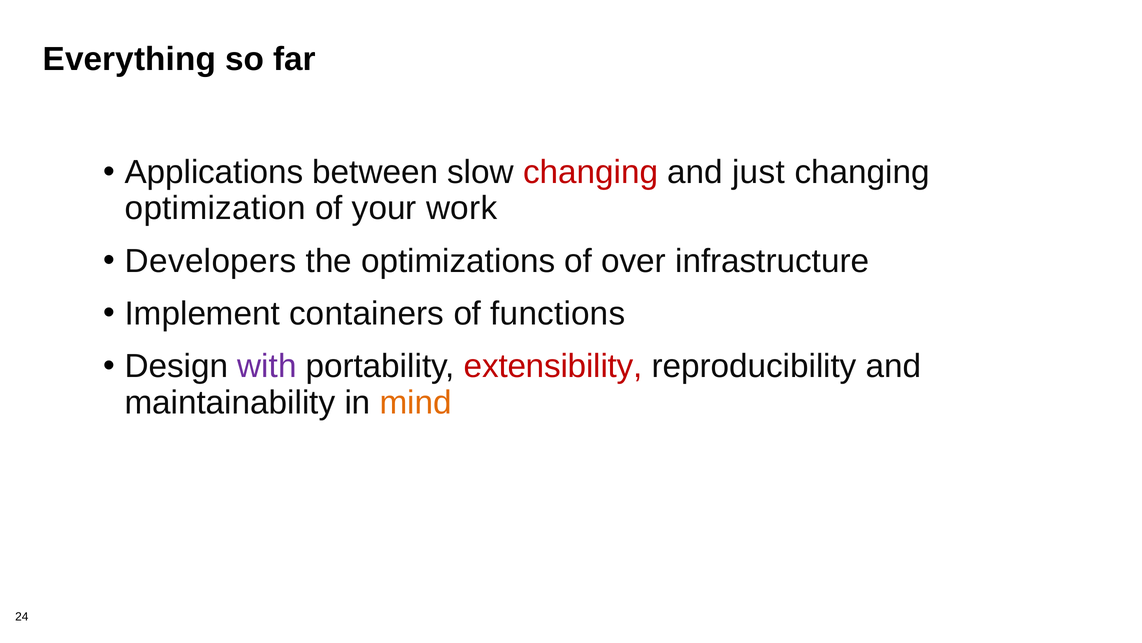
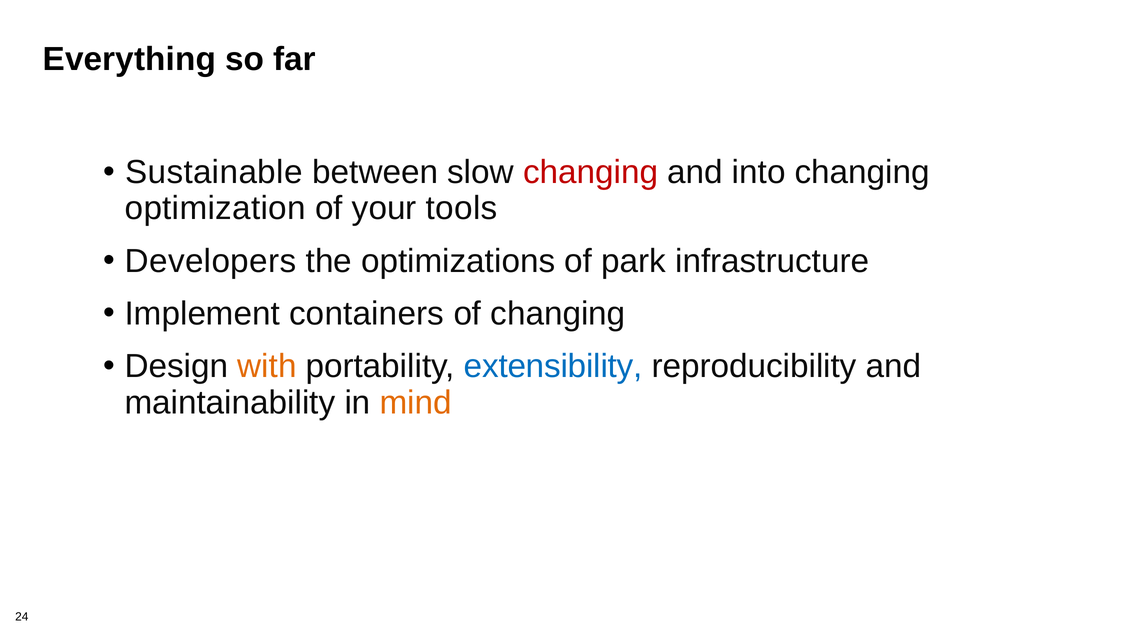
Applications: Applications -> Sustainable
just: just -> into
work: work -> tools
over: over -> park
of functions: functions -> changing
with colour: purple -> orange
extensibility colour: red -> blue
